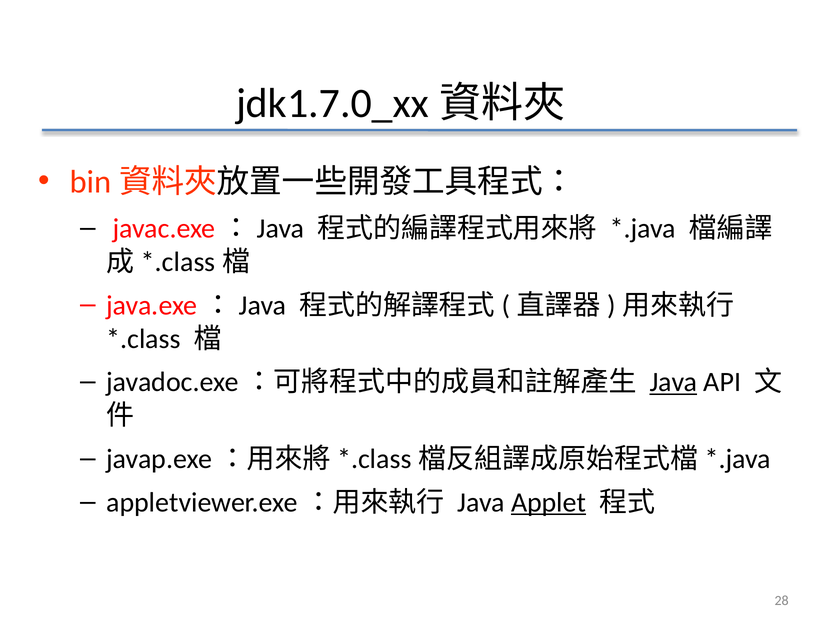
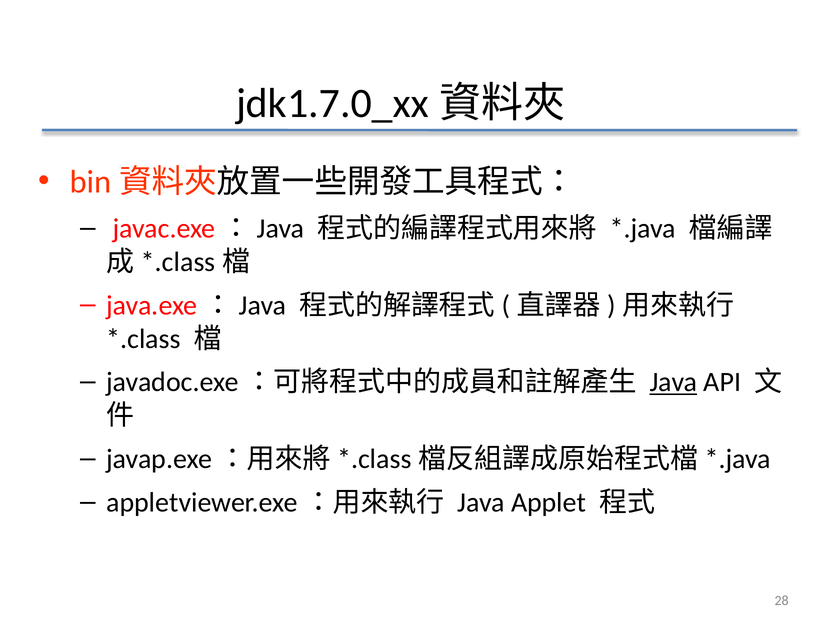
Applet underline: present -> none
